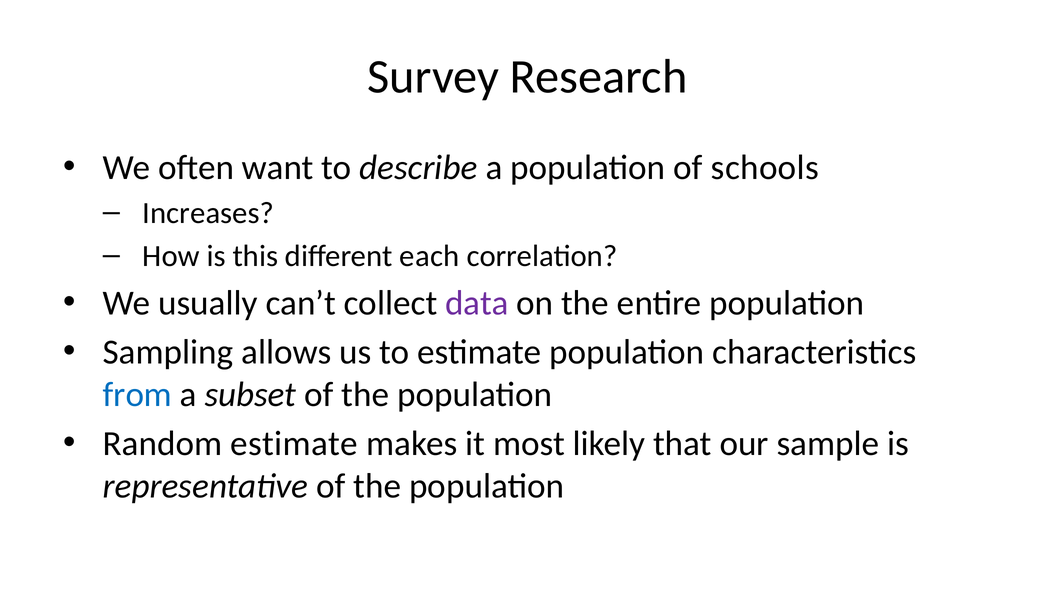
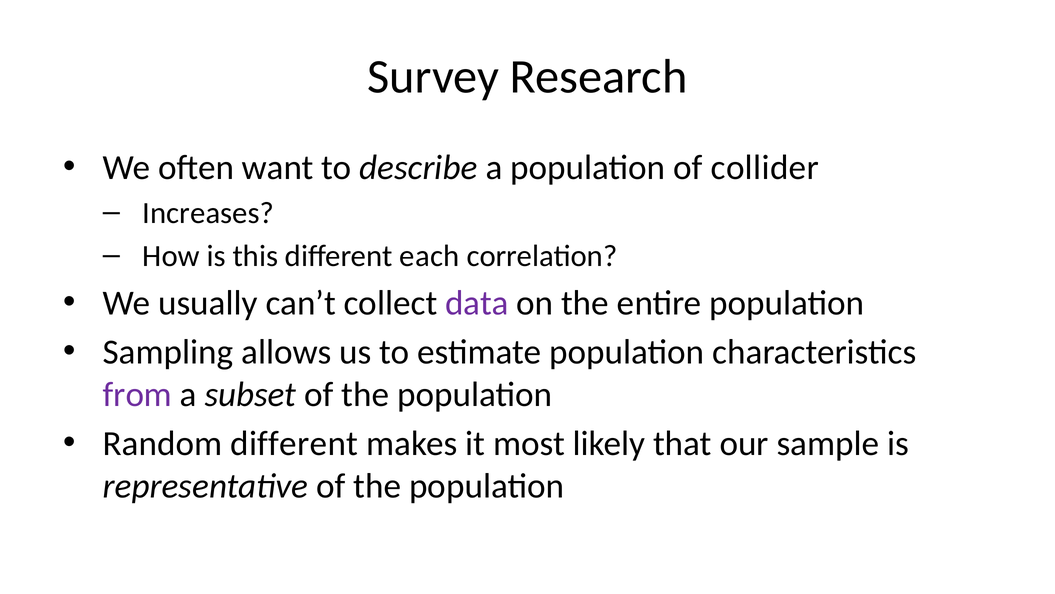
schools: schools -> collider
from colour: blue -> purple
Random estimate: estimate -> different
